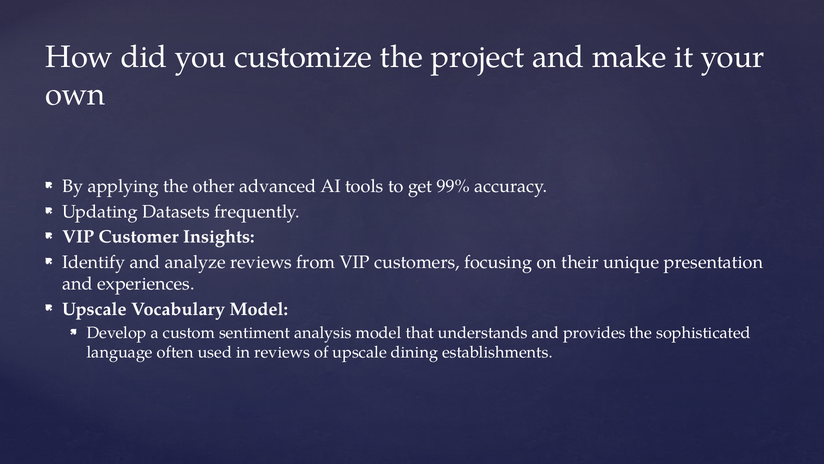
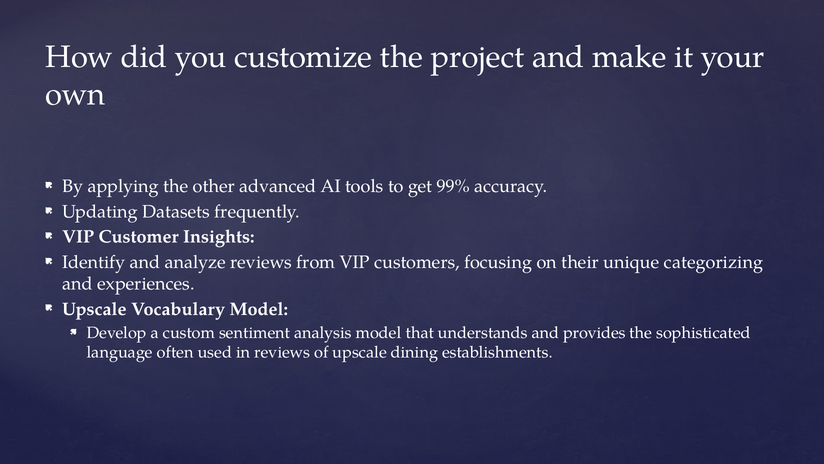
presentation: presentation -> categorizing
